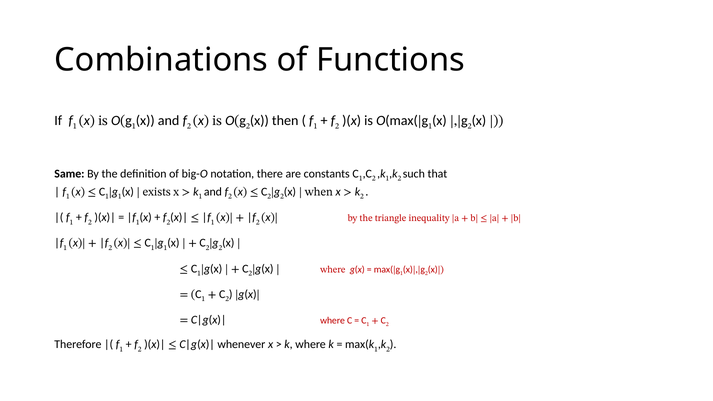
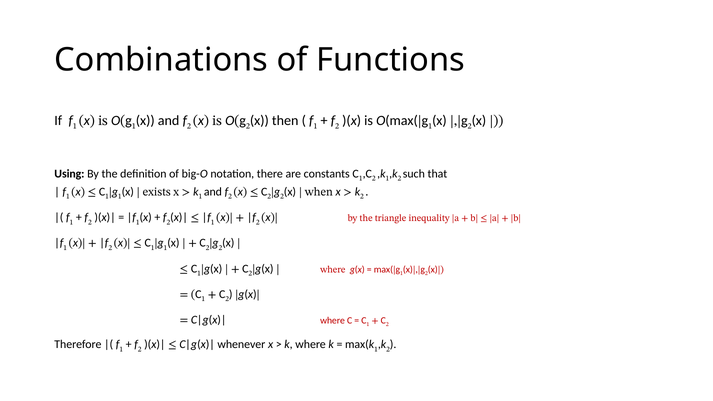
Same: Same -> Using
